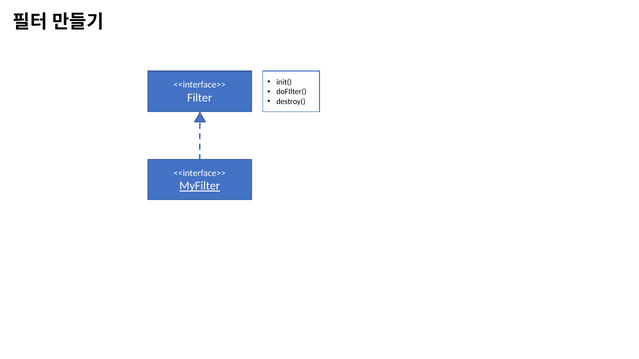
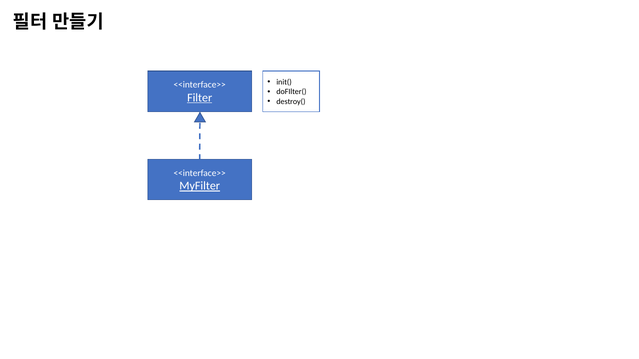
Filter underline: none -> present
